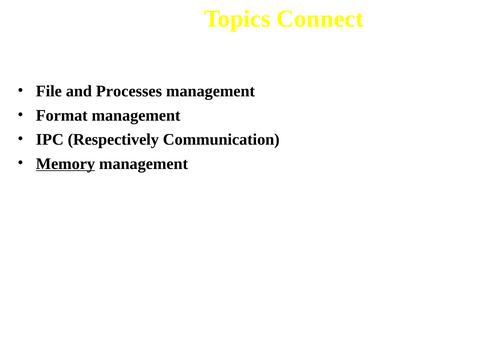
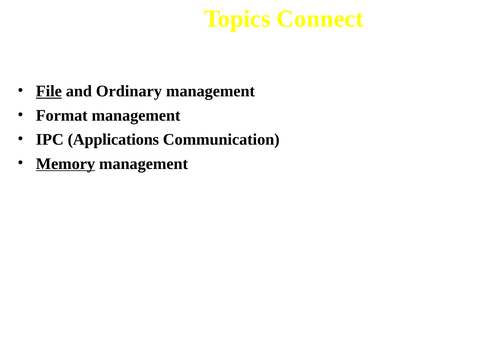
File underline: none -> present
Processes: Processes -> Ordinary
Respectively: Respectively -> Applications
